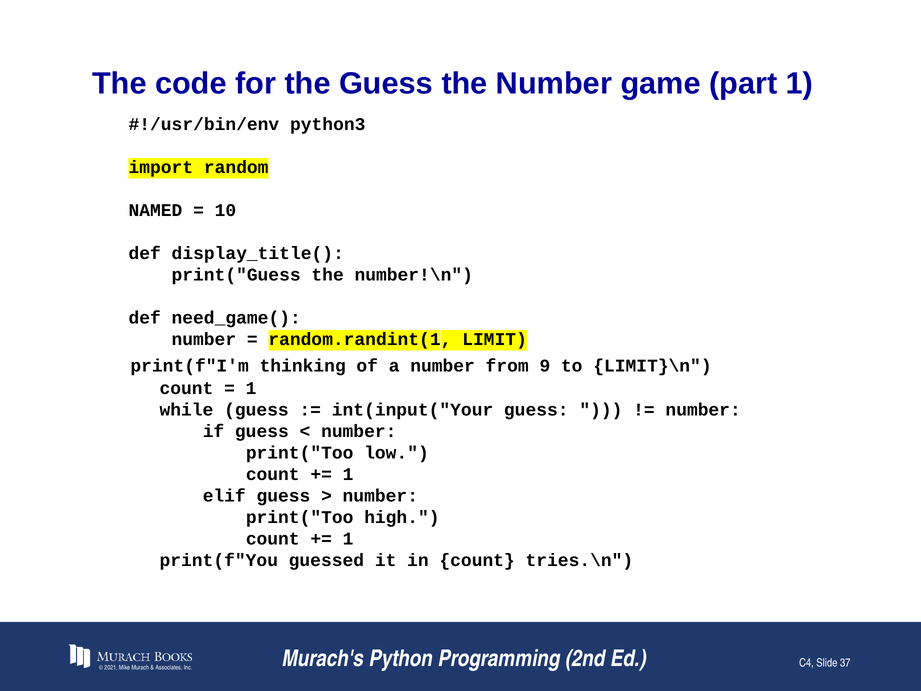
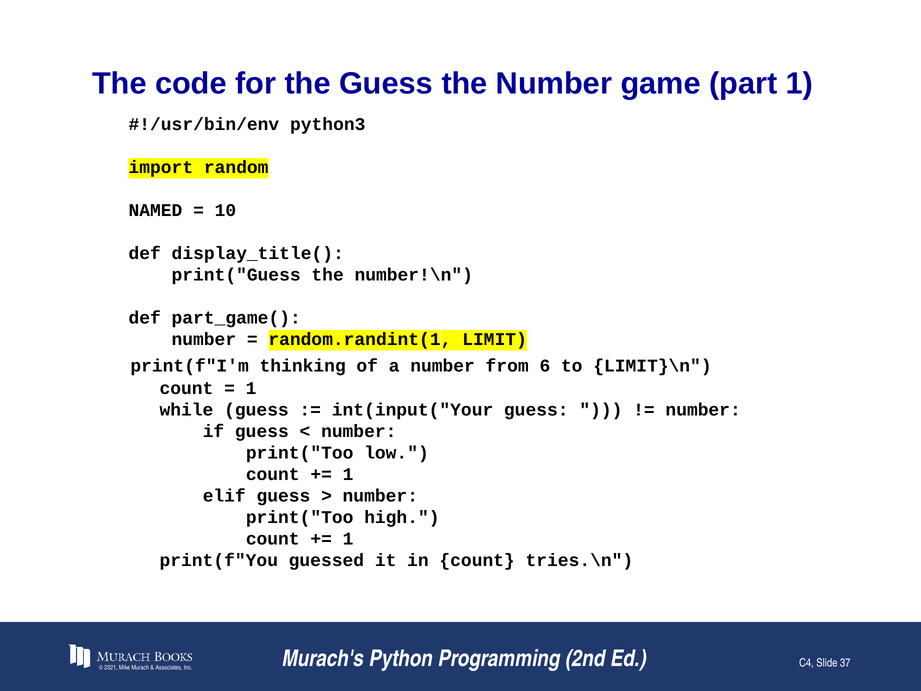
need_game(: need_game( -> part_game(
9: 9 -> 6
